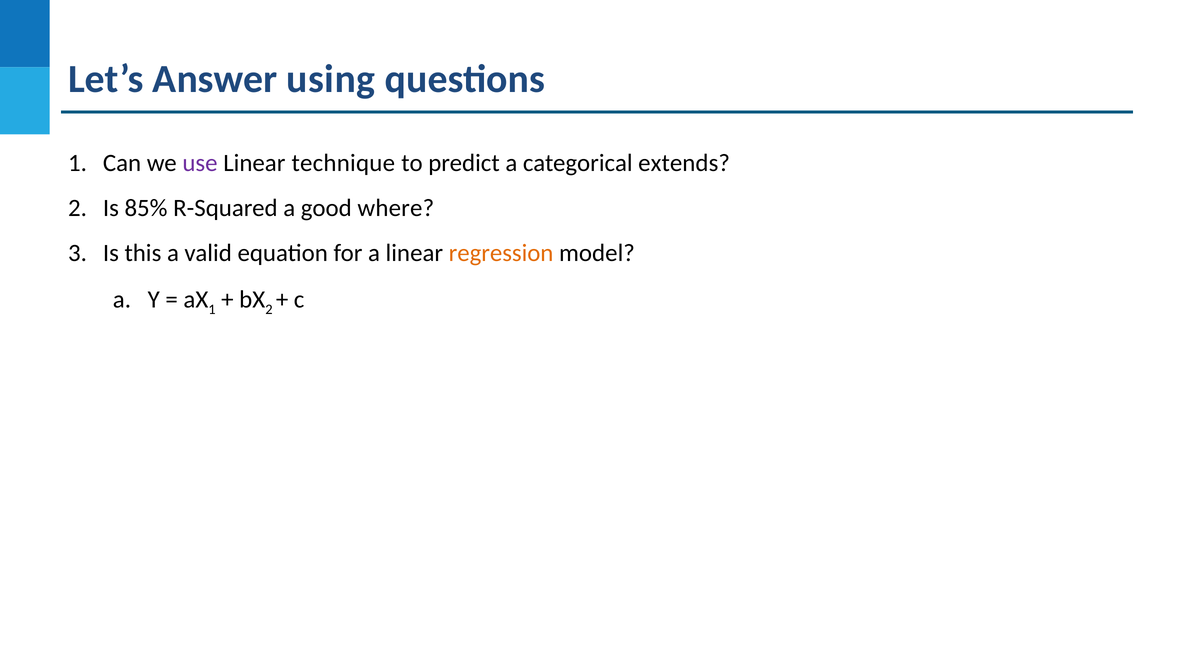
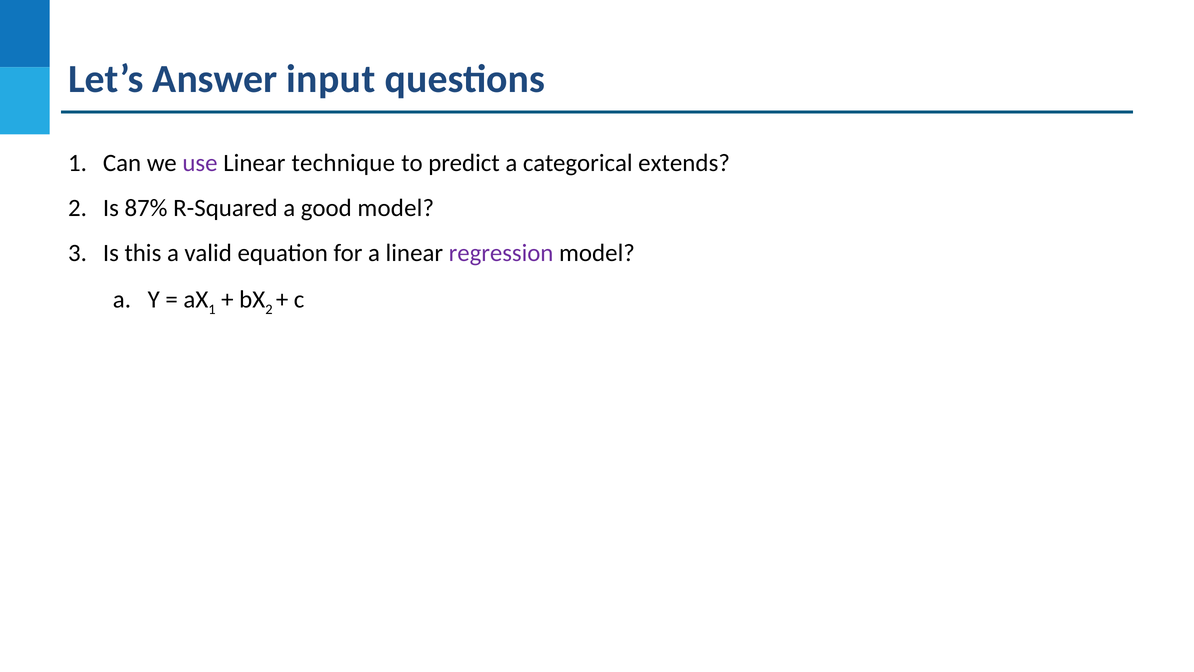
using: using -> input
85%: 85% -> 87%
good where: where -> model
regression colour: orange -> purple
